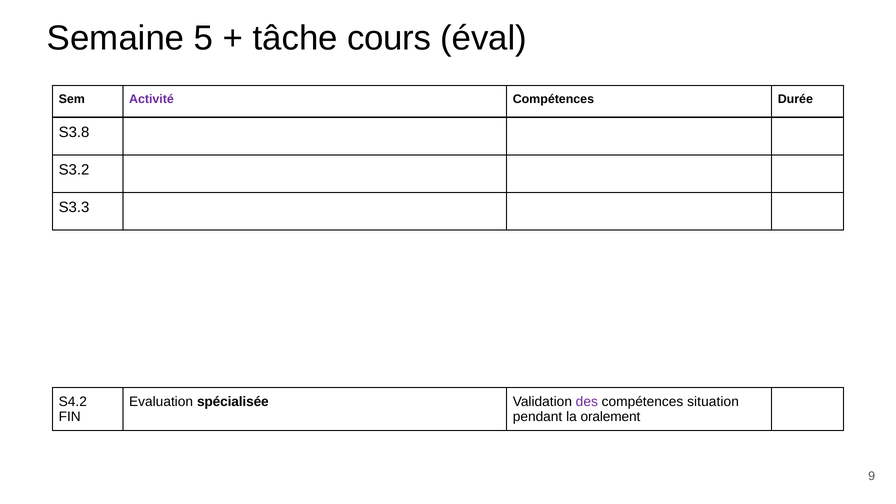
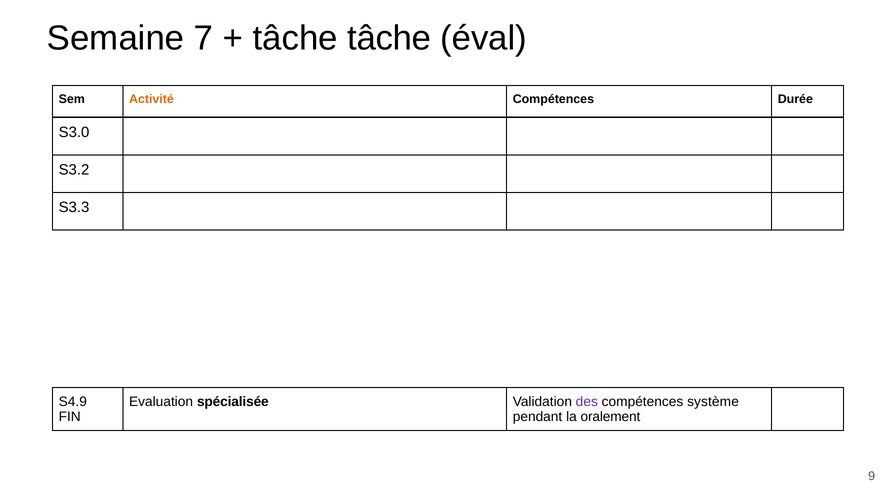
5: 5 -> 7
tâche cours: cours -> tâche
Activité colour: purple -> orange
S3.8: S3.8 -> S3.0
S4.2: S4.2 -> S4.9
situation: situation -> système
